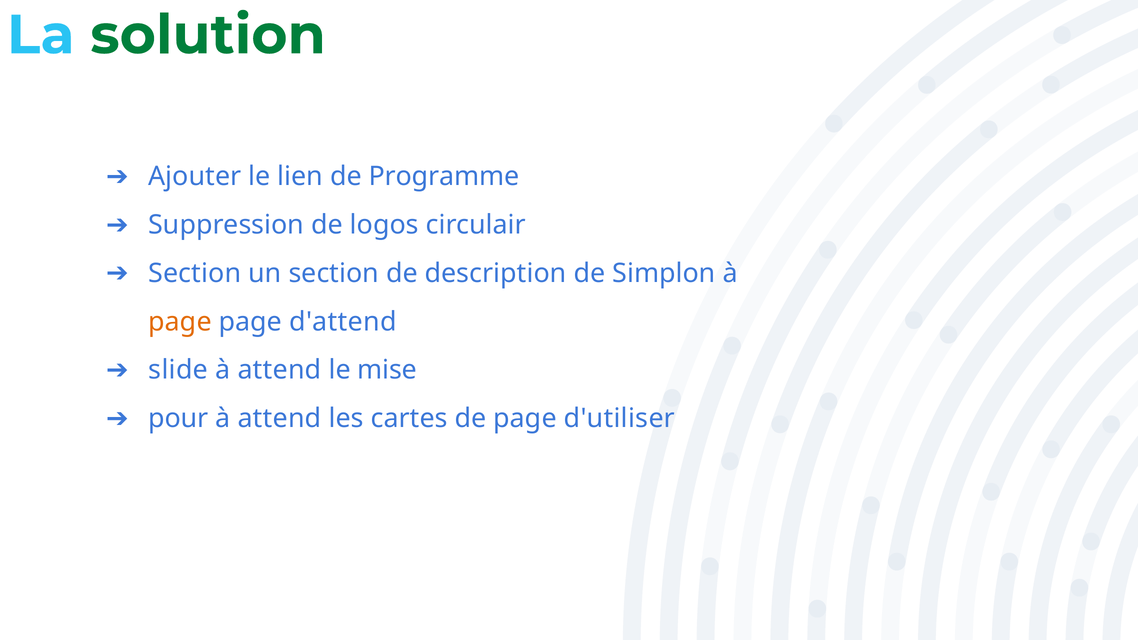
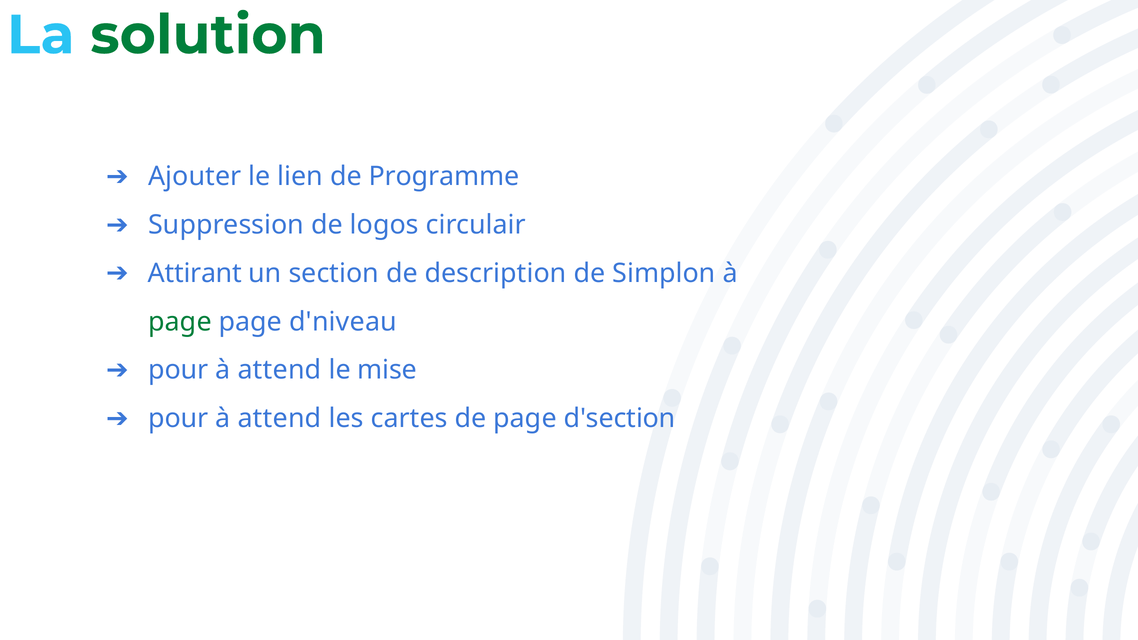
Section at (195, 273): Section -> Attirant
page at (180, 322) colour: orange -> green
d'attend: d'attend -> d'niveau
slide at (178, 370): slide -> pour
d'utiliser: d'utiliser -> d'section
